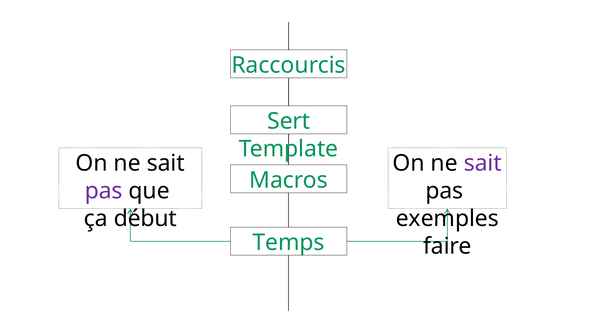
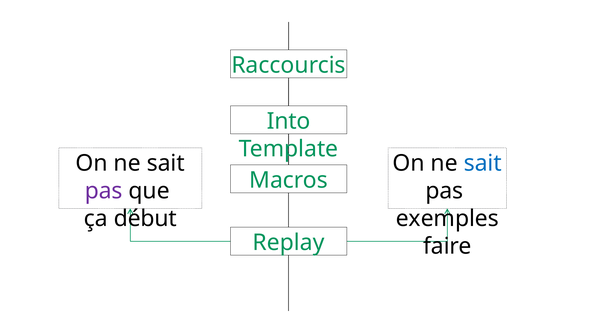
Sert: Sert -> Into
sait at (483, 163) colour: purple -> blue
Temps: Temps -> Replay
